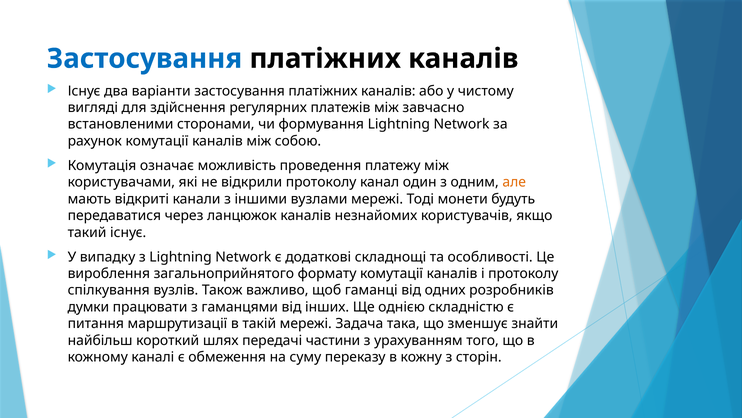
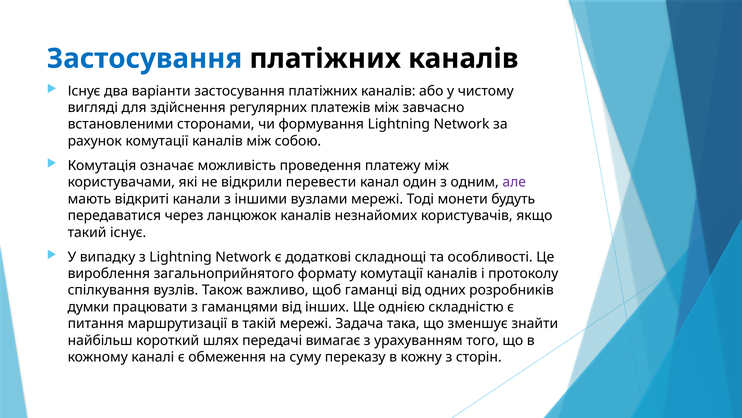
відкрили протоколу: протоколу -> перевести
але colour: orange -> purple
частини: частини -> вимагає
